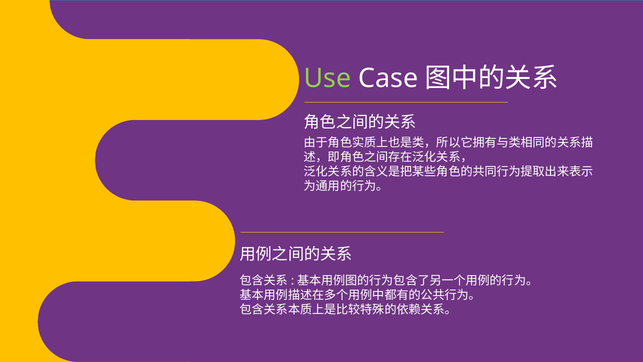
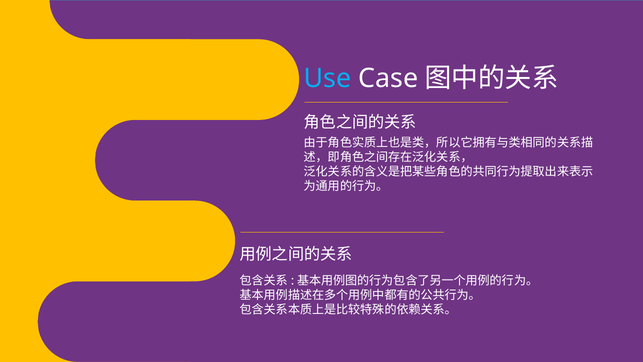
Use colour: light green -> light blue
